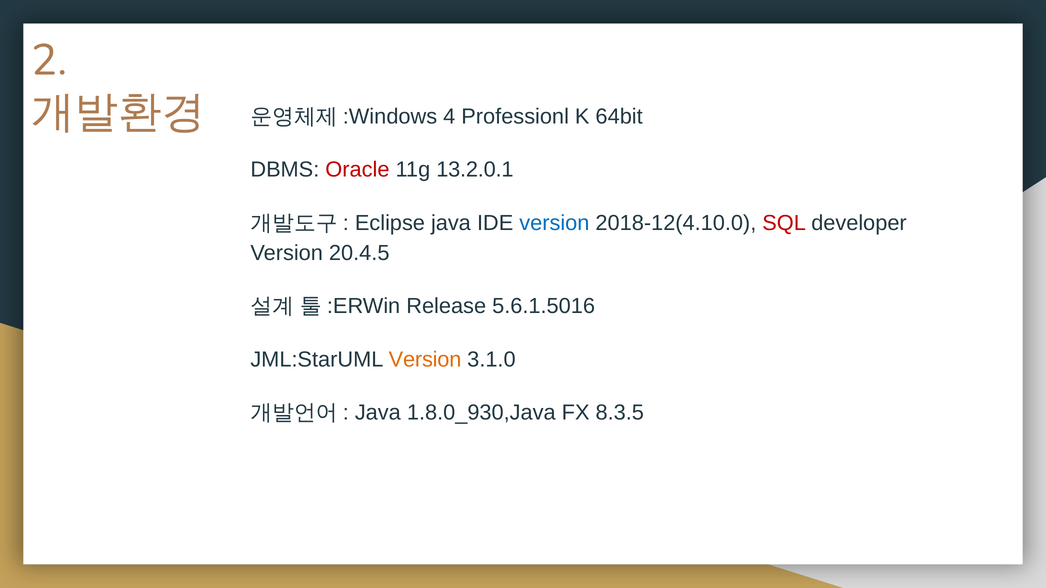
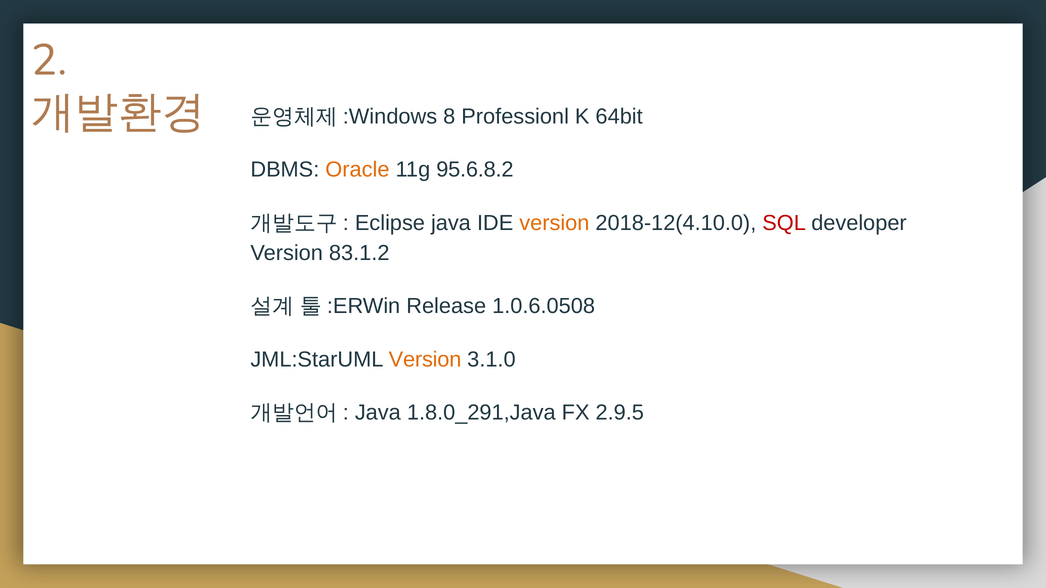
4: 4 -> 8
Oracle colour: red -> orange
13.2.0.1: 13.2.0.1 -> 95.6.8.2
version at (554, 223) colour: blue -> orange
20.4.5: 20.4.5 -> 83.1.2
5.6.1.5016: 5.6.1.5016 -> 1.0.6.0508
1.8.0_930,Java: 1.8.0_930,Java -> 1.8.0_291,Java
8.3.5: 8.3.5 -> 2.9.5
